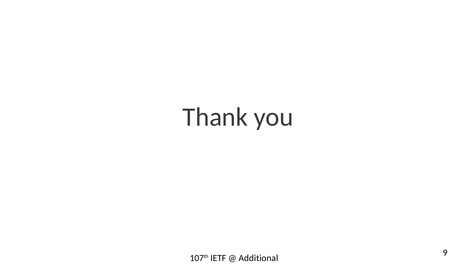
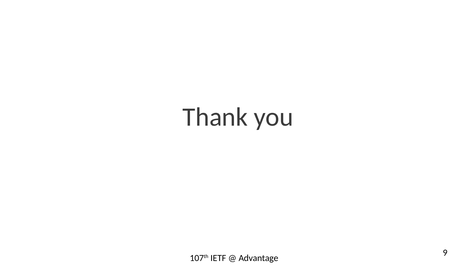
Additional: Additional -> Advantage
